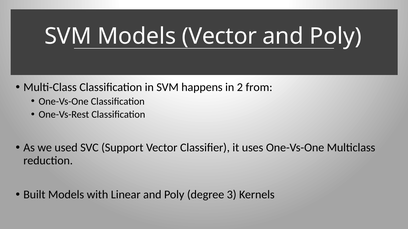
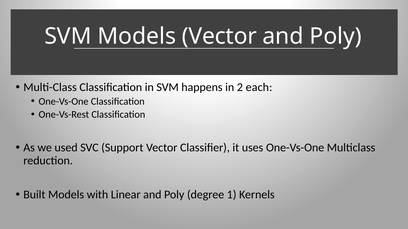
from: from -> each
3: 3 -> 1
